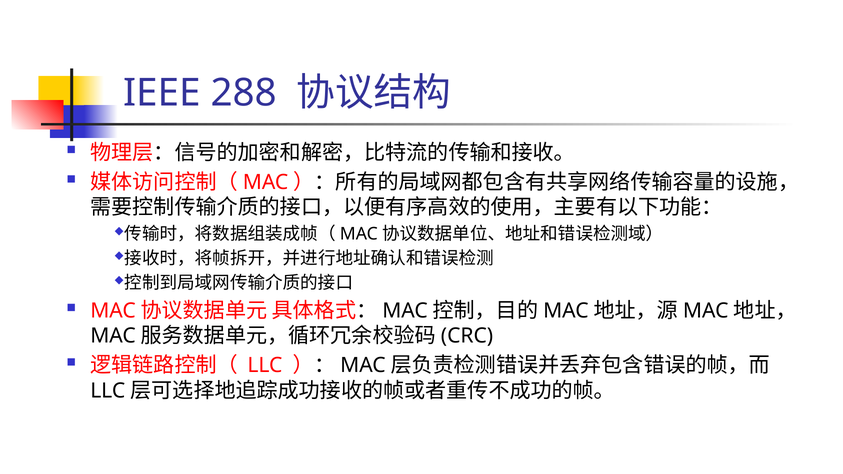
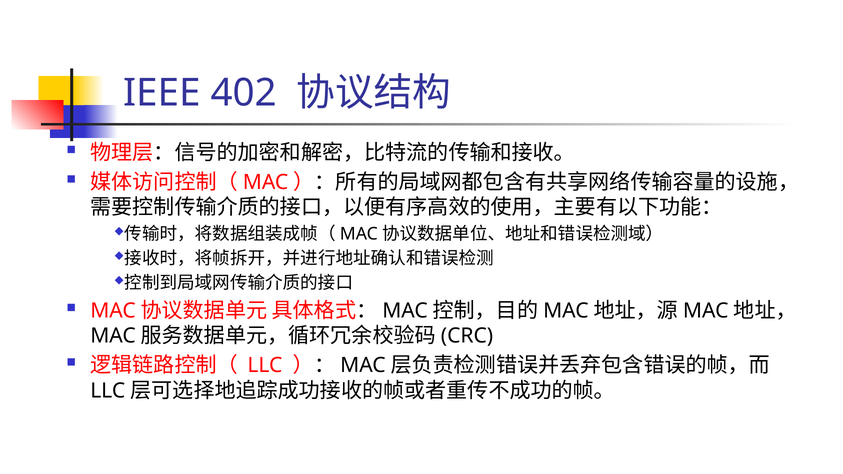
288: 288 -> 402
